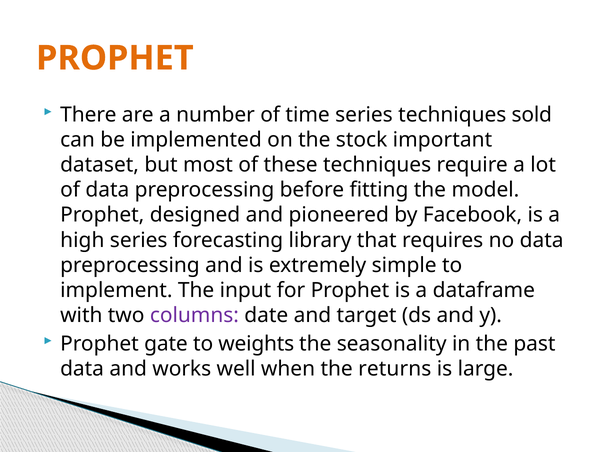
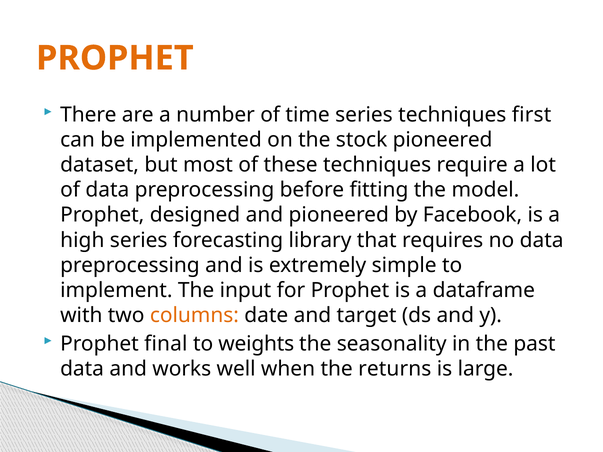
sold: sold -> first
stock important: important -> pioneered
columns colour: purple -> orange
gate: gate -> final
